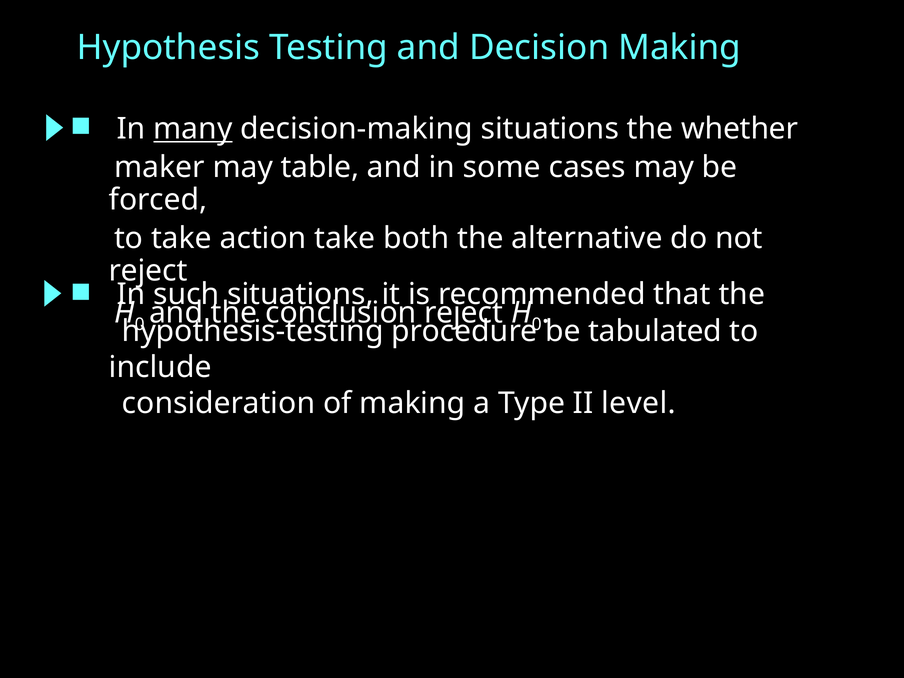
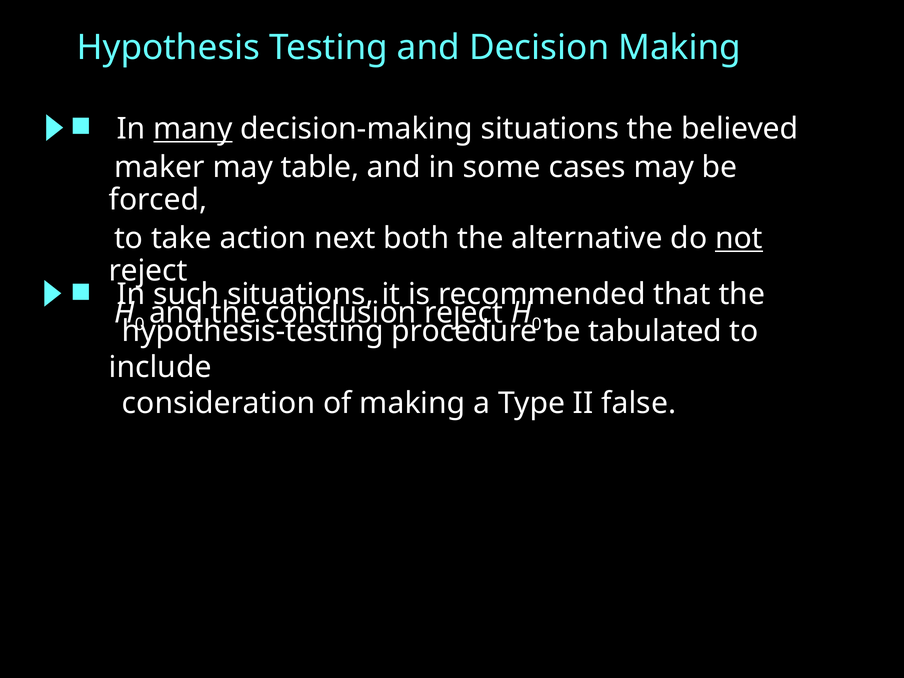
whether: whether -> believed
action take: take -> next
not underline: none -> present
level: level -> false
